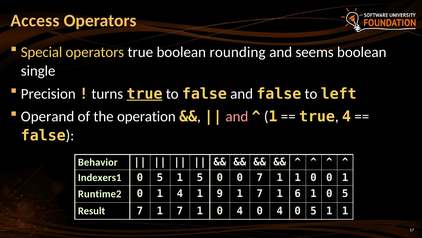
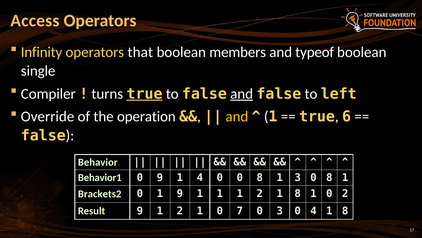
Special: Special -> Infinity
operators true: true -> that
rounding: rounding -> members
seems: seems -> typeof
Precision: Precision -> Compiler
and at (242, 94) underline: none -> present
Operand: Operand -> Override
and at (237, 116) colour: pink -> yellow
true 4: 4 -> 6
Indexers1: Indexers1 -> Behavior1
5 at (160, 177): 5 -> 9
1 5: 5 -> 4
0 0 7: 7 -> 8
1 at (298, 177): 1 -> 3
0 at (329, 177): 0 -> 8
Runtime2: Runtime2 -> Brackets2
1 4: 4 -> 9
9 at (220, 193): 9 -> 1
7 at (260, 193): 7 -> 2
6 at (298, 193): 6 -> 8
1 0 5: 5 -> 2
Result 7: 7 -> 9
7 at (180, 210): 7 -> 2
1 0 4: 4 -> 7
4 at (280, 210): 4 -> 3
5 at (313, 210): 5 -> 4
1 at (345, 210): 1 -> 8
